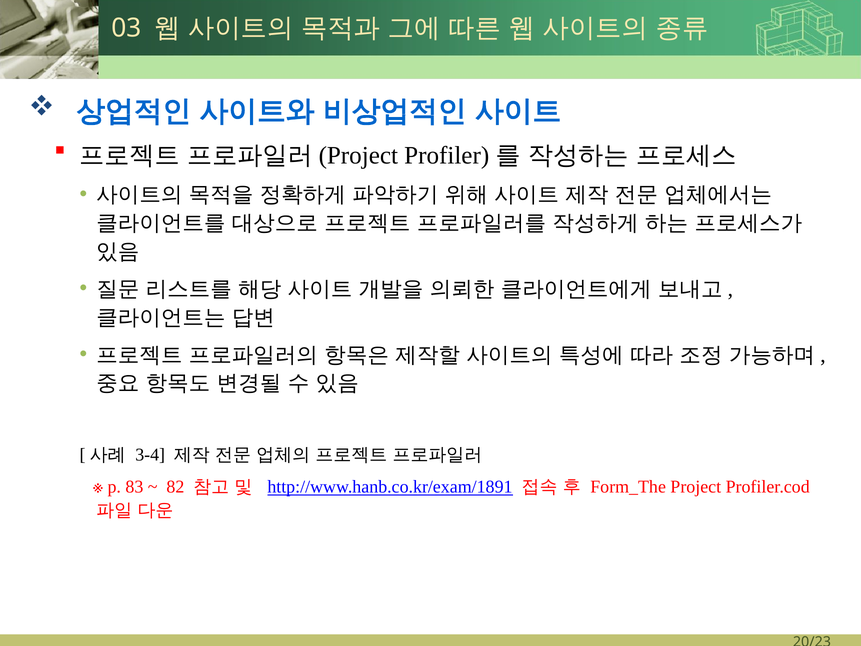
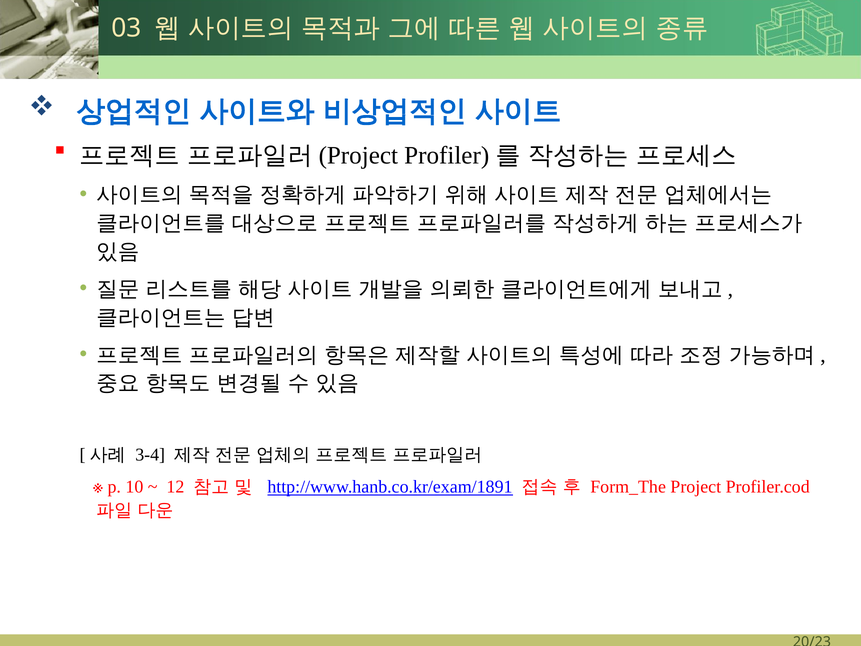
83: 83 -> 10
82: 82 -> 12
